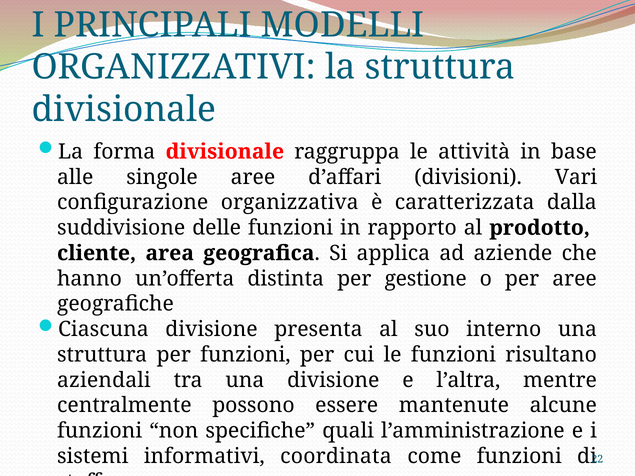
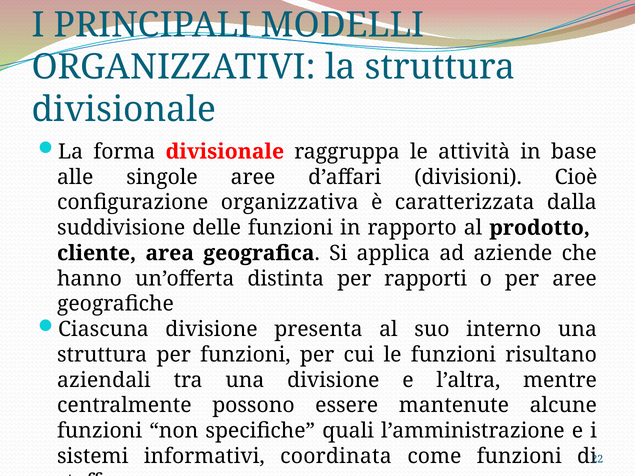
Vari: Vari -> Cioè
gestione: gestione -> rapporti
